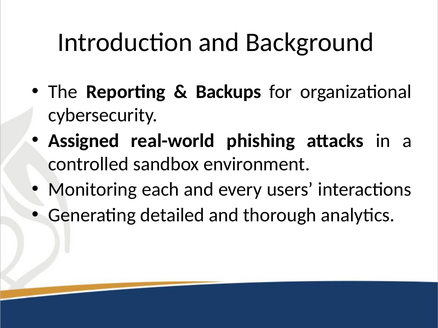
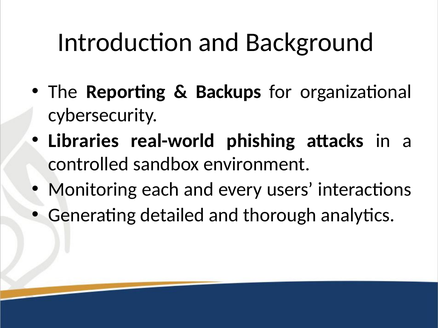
Assigned: Assigned -> Libraries
